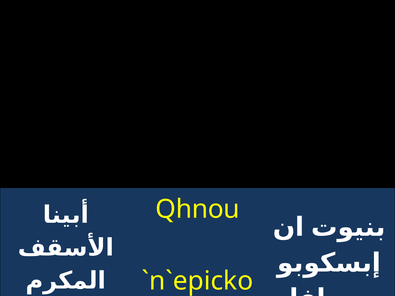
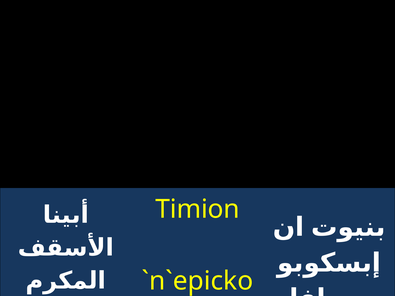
Qhnou: Qhnou -> Timion
